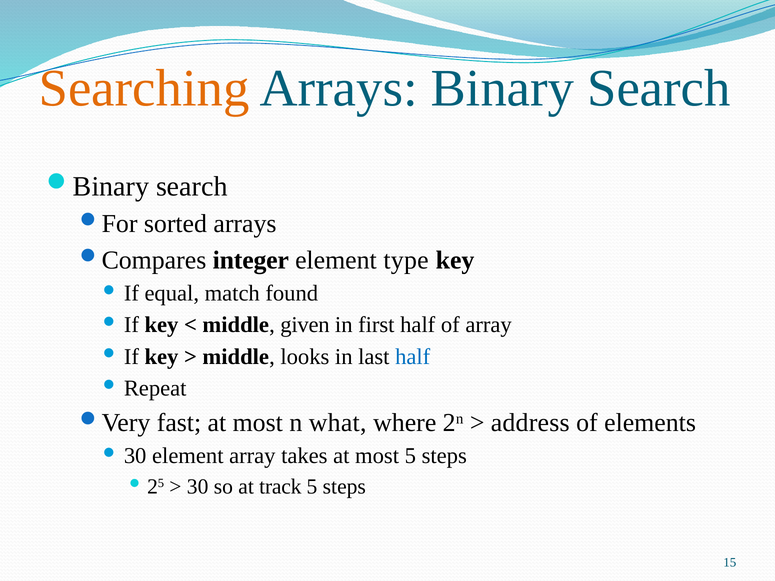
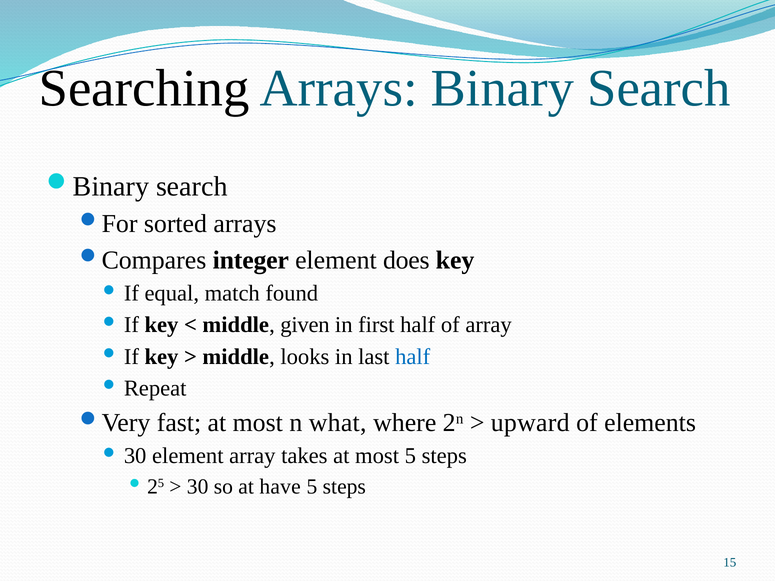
Searching colour: orange -> black
type: type -> does
address: address -> upward
track: track -> have
